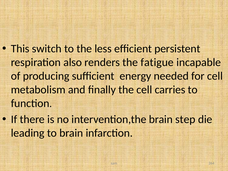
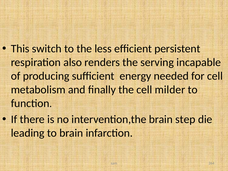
fatigue: fatigue -> serving
carries: carries -> milder
